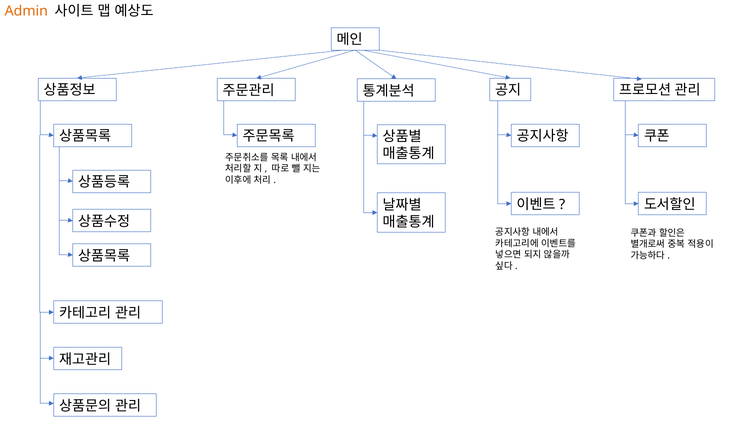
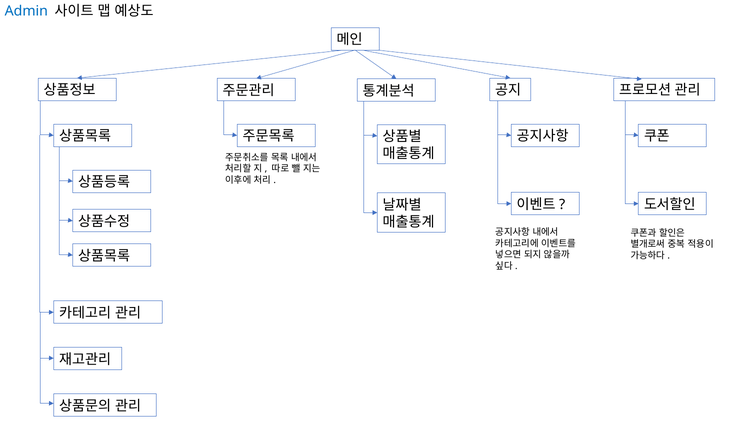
Admin colour: orange -> blue
